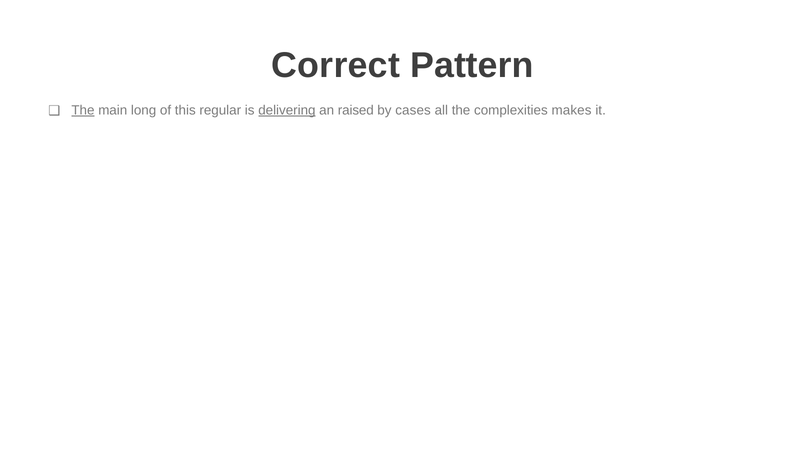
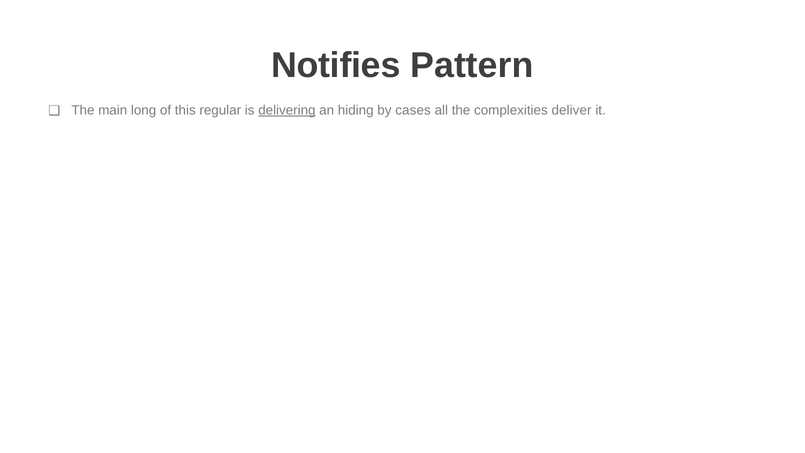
Correct: Correct -> Notifies
The at (83, 110) underline: present -> none
raised: raised -> hiding
makes: makes -> deliver
